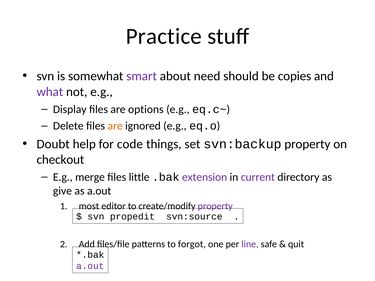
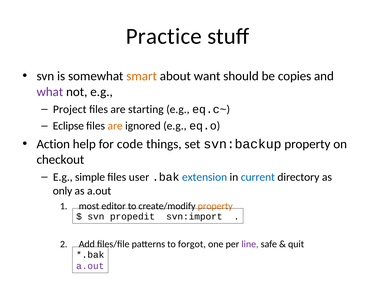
smart colour: purple -> orange
need: need -> want
Display: Display -> Project
options: options -> starting
Delete: Delete -> Eclipse
Doubt: Doubt -> Action
merge: merge -> simple
little: little -> user
extension colour: purple -> blue
current colour: purple -> blue
give: give -> only
property at (215, 206) colour: purple -> orange
svn:source: svn:source -> svn:import
